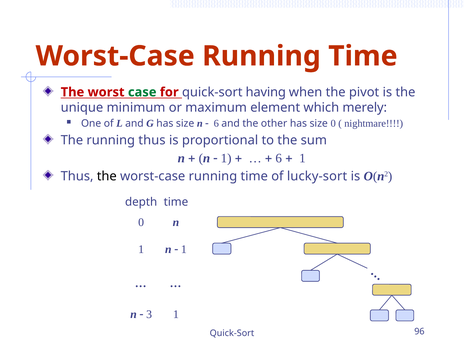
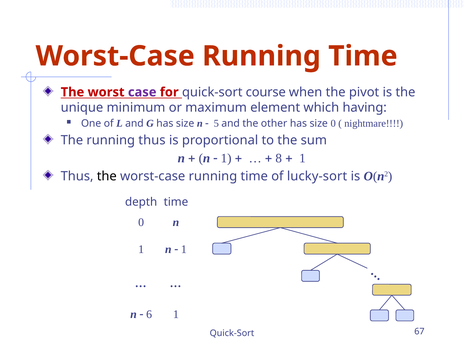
case colour: green -> purple
having: having -> course
merely: merely -> having
6 at (216, 123): 6 -> 5
6 at (279, 158): 6 -> 8
3: 3 -> 6
96: 96 -> 67
